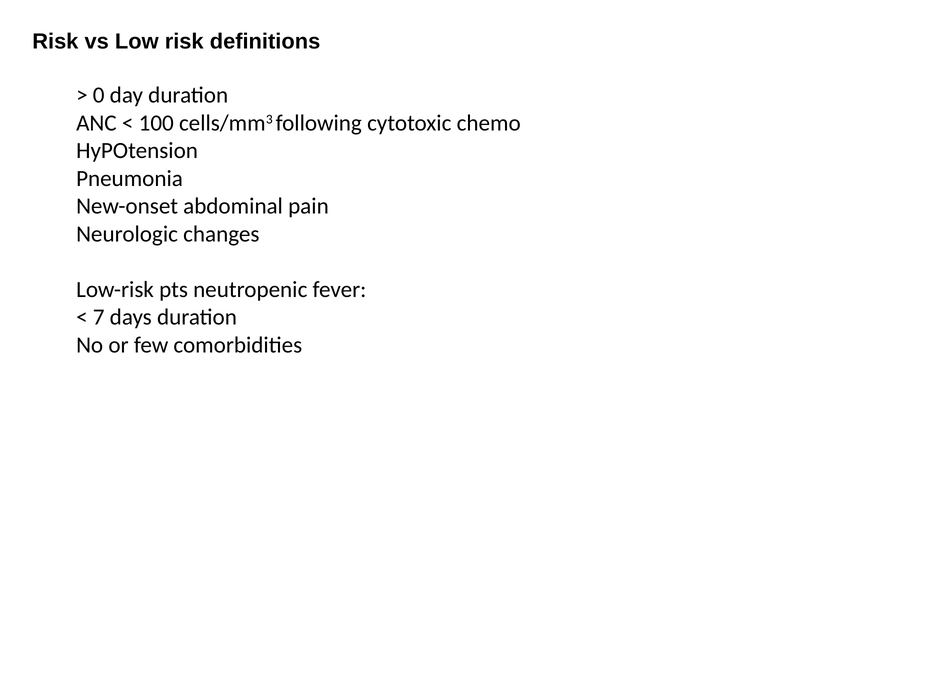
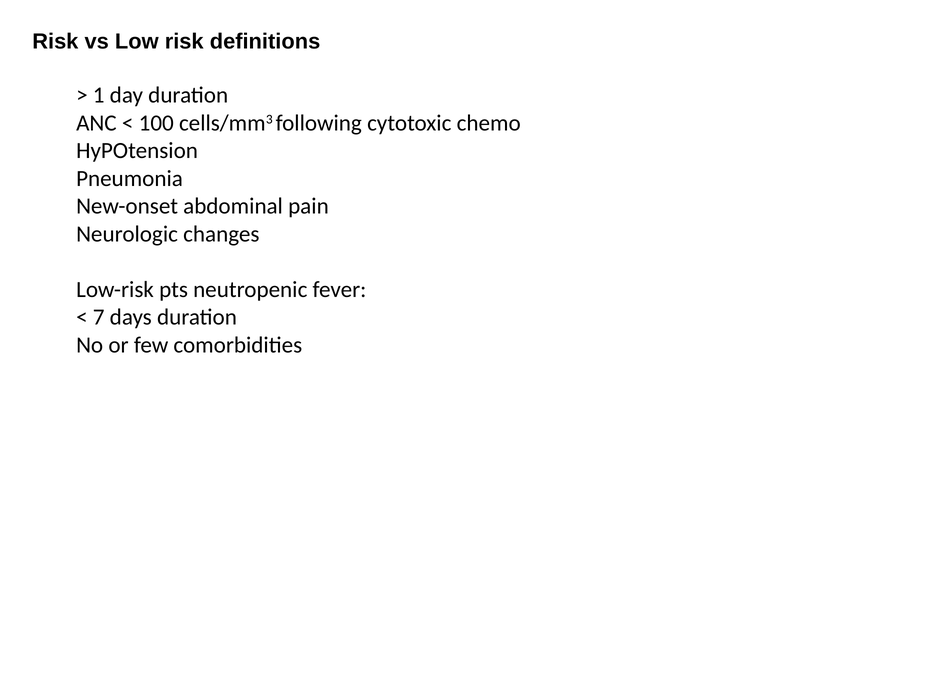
0: 0 -> 1
